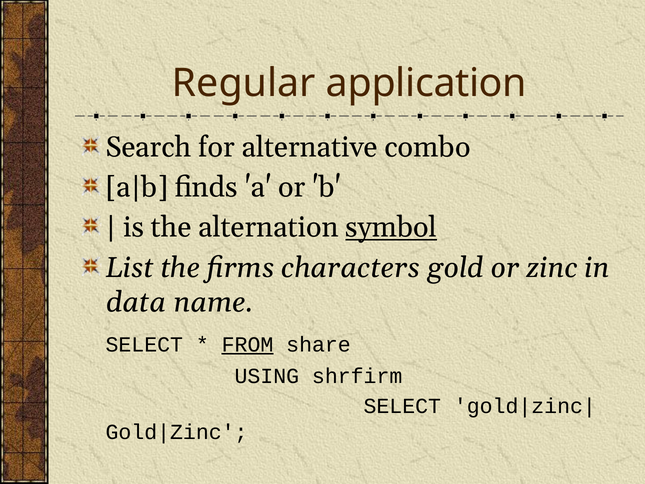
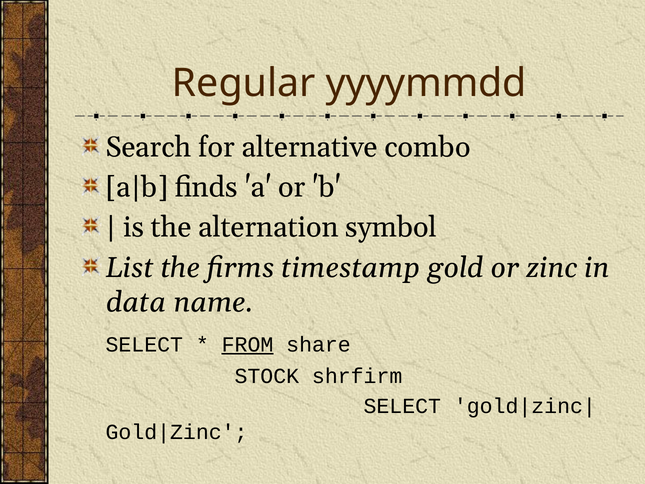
application: application -> yyyymmdd
symbol underline: present -> none
characters: characters -> timestamp
USING: USING -> STOCK
